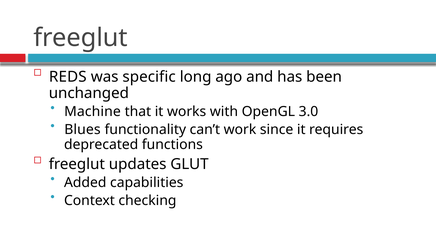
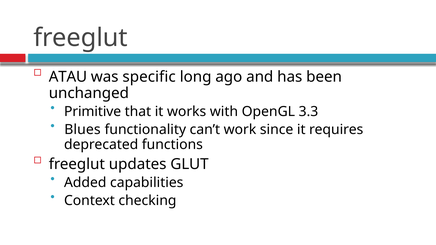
REDS: REDS -> ATAU
Machine: Machine -> Primitive
3.0: 3.0 -> 3.3
